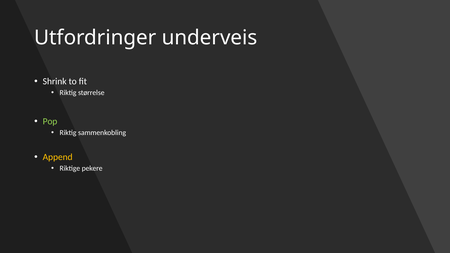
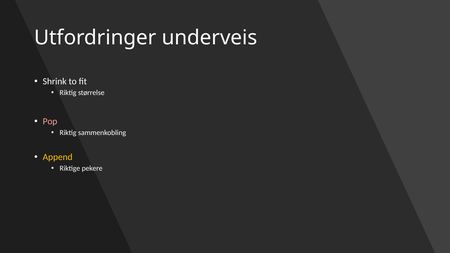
Pop colour: light green -> pink
